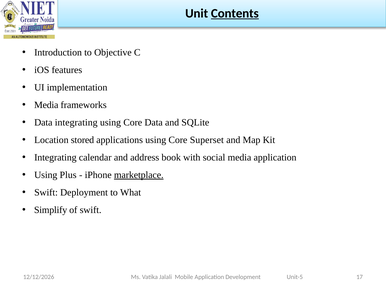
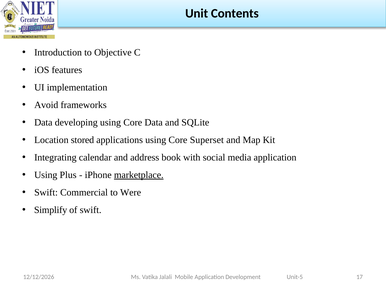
Contents underline: present -> none
Media at (46, 105): Media -> Avoid
Data integrating: integrating -> developing
Deployment: Deployment -> Commercial
What: What -> Were
